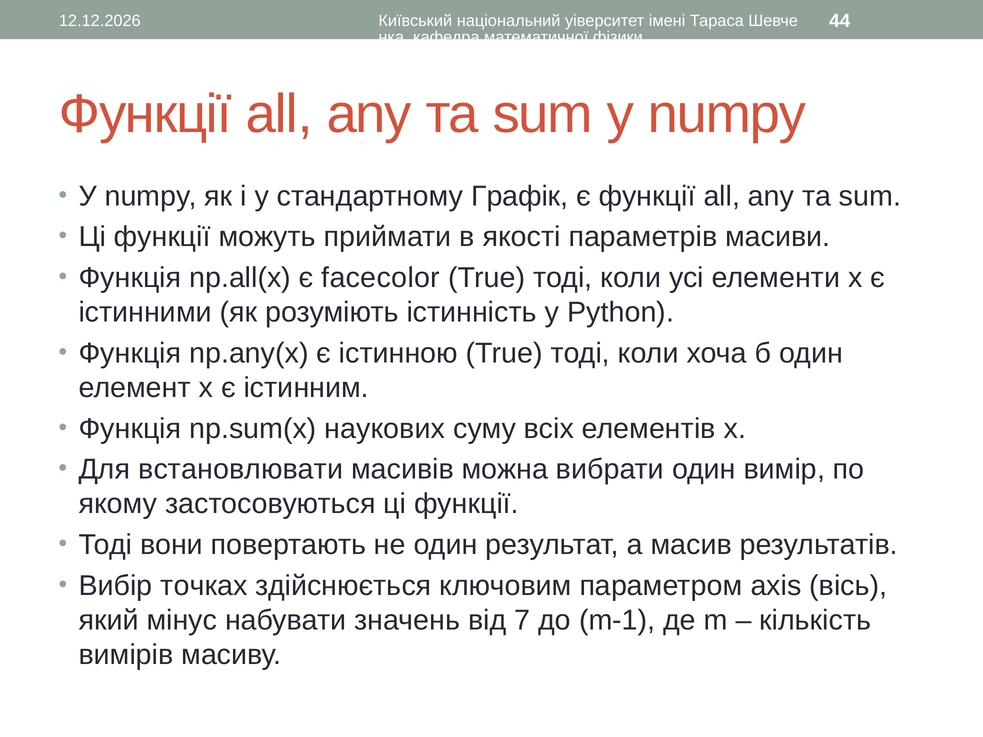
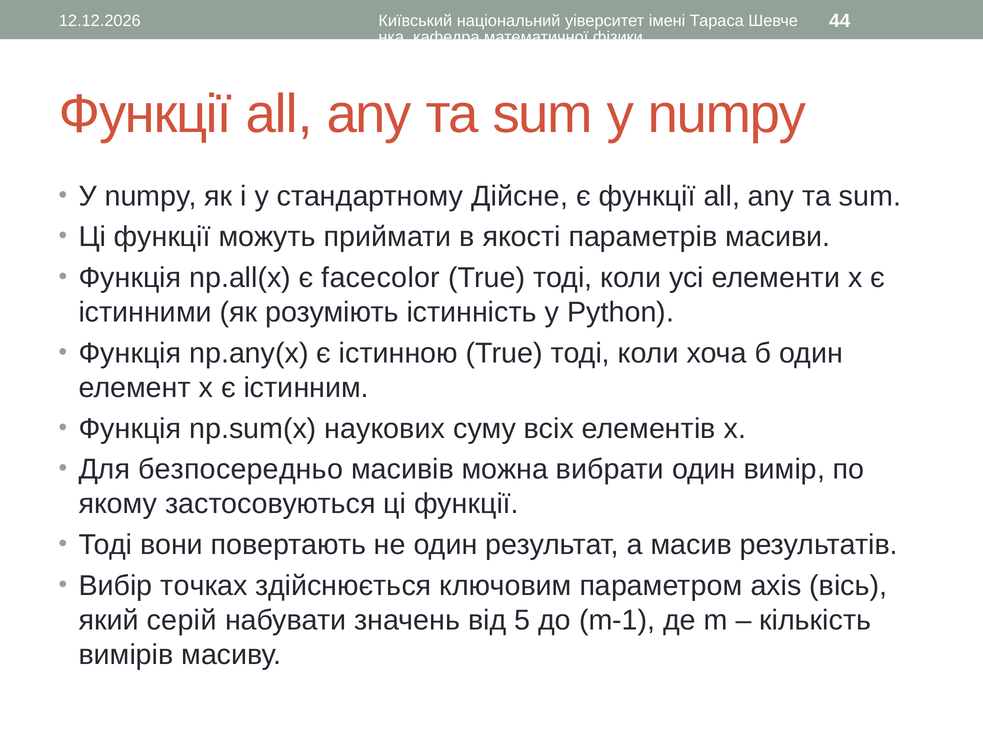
Графік: Графік -> Дійсне
встановлювати: встановлювати -> безпосередньо
мінус: мінус -> серій
7: 7 -> 5
